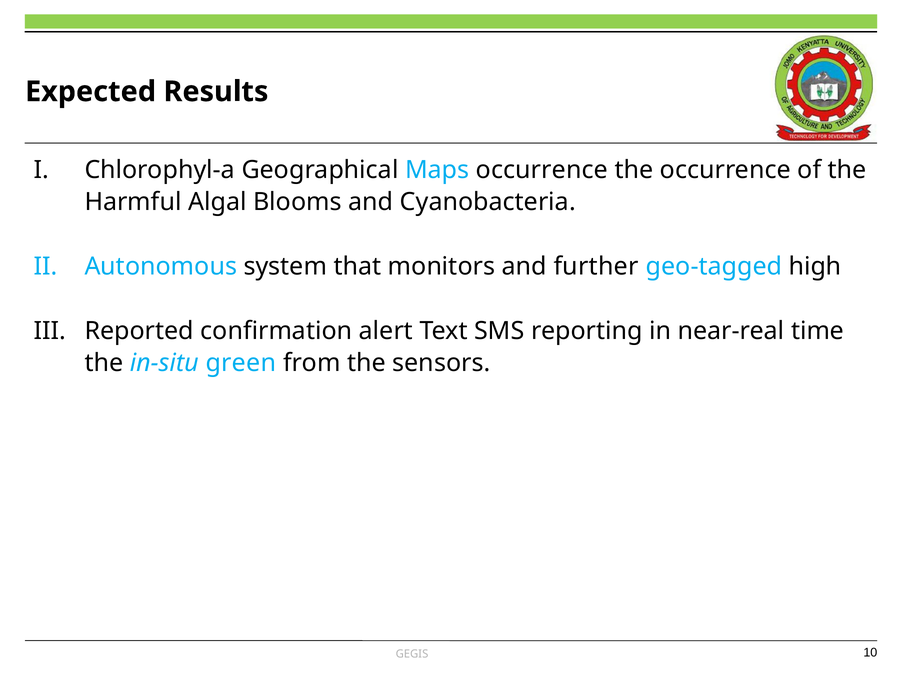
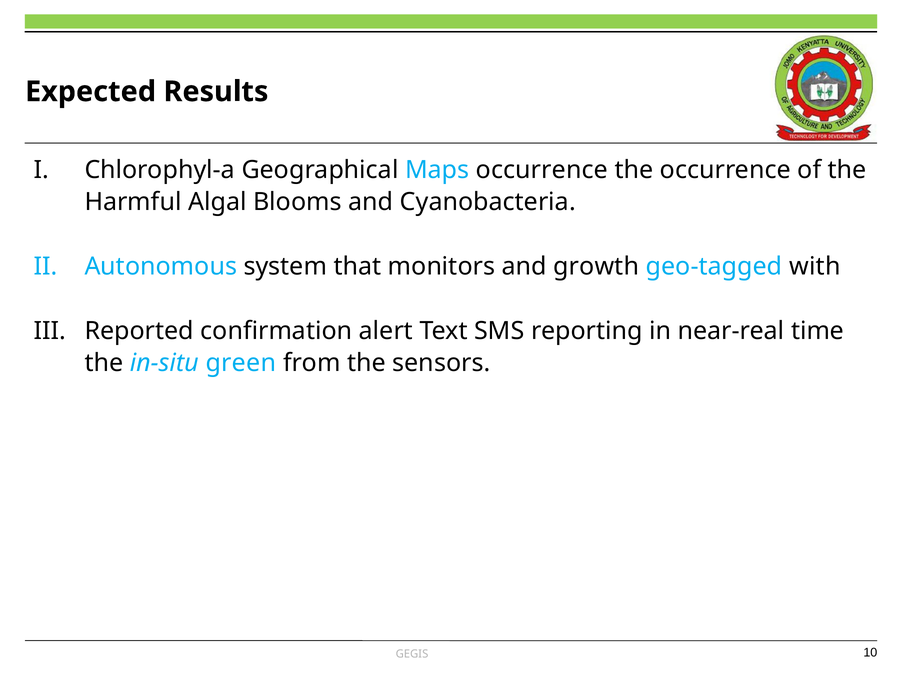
further: further -> growth
high: high -> with
